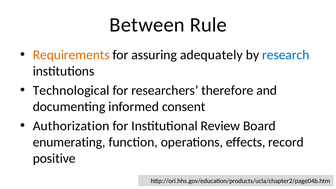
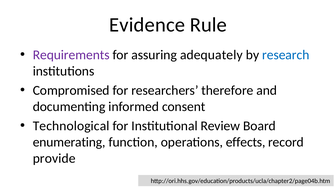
Between: Between -> Evidence
Requirements colour: orange -> purple
Technological: Technological -> Compromised
Authorization: Authorization -> Technological
positive: positive -> provide
